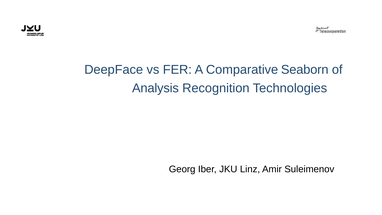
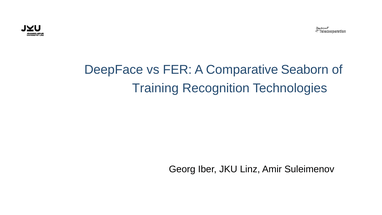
Analysis: Analysis -> Training
